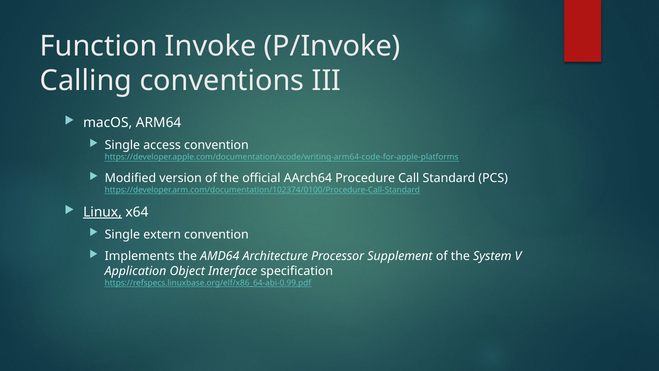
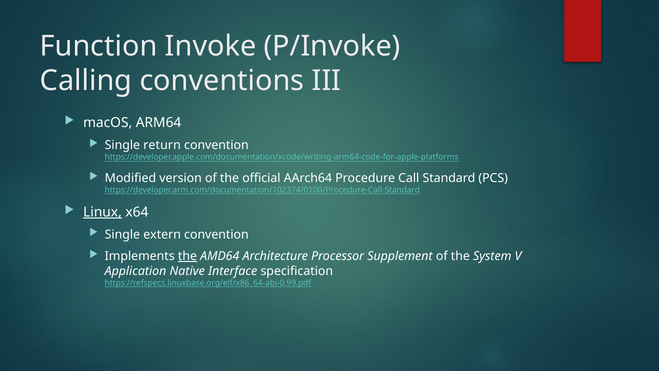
access: access -> return
the at (187, 256) underline: none -> present
Object: Object -> Native
